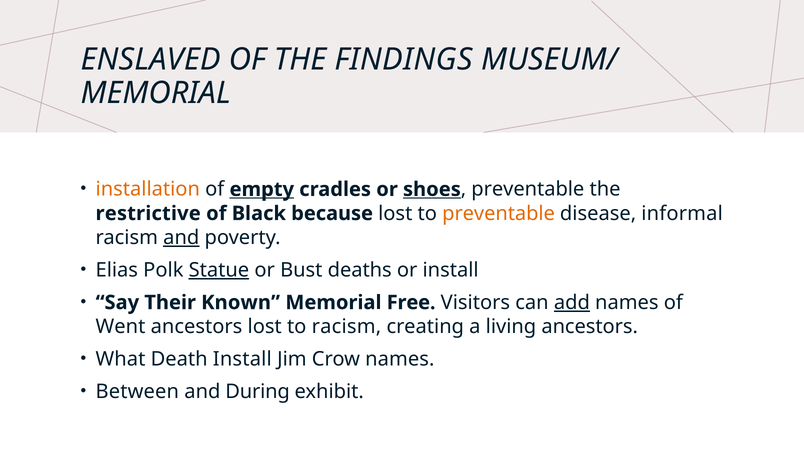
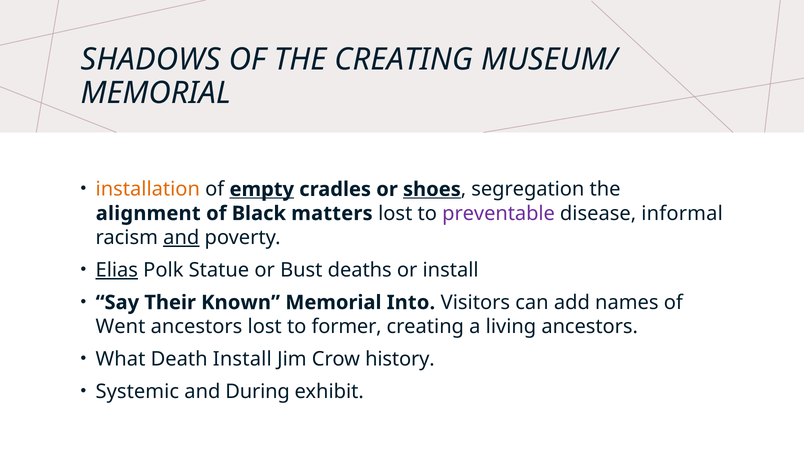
ENSLAVED: ENSLAVED -> SHADOWS
THE FINDINGS: FINDINGS -> CREATING
preventable at (528, 189): preventable -> segregation
restrictive: restrictive -> alignment
because: because -> matters
preventable at (499, 214) colour: orange -> purple
Elias underline: none -> present
Statue underline: present -> none
Free: Free -> Into
add underline: present -> none
to racism: racism -> former
Crow names: names -> history
Between: Between -> Systemic
